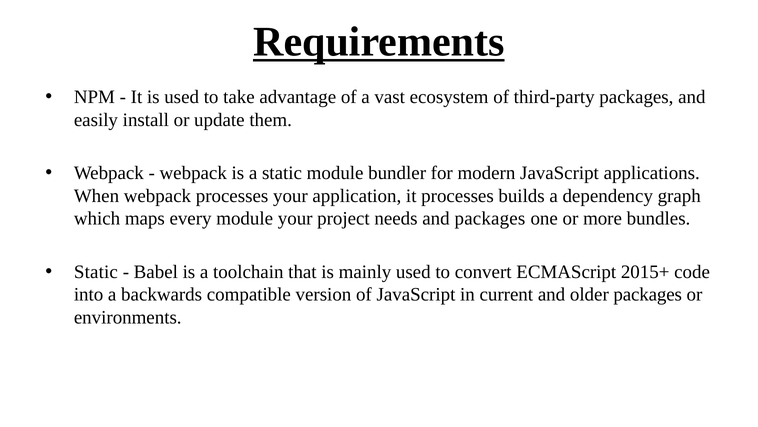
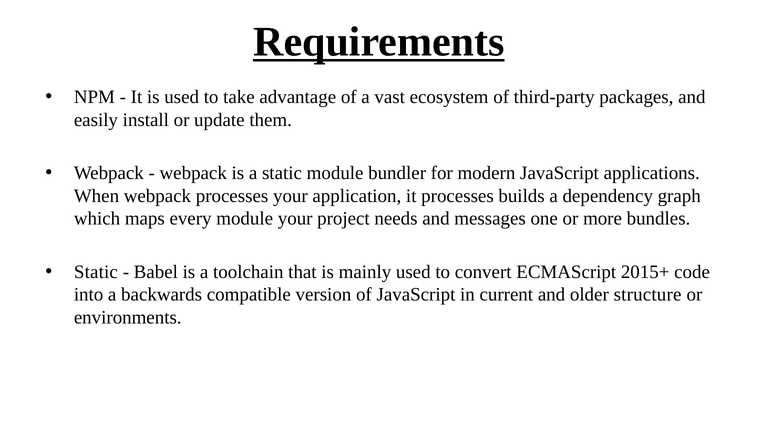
and packages: packages -> messages
older packages: packages -> structure
